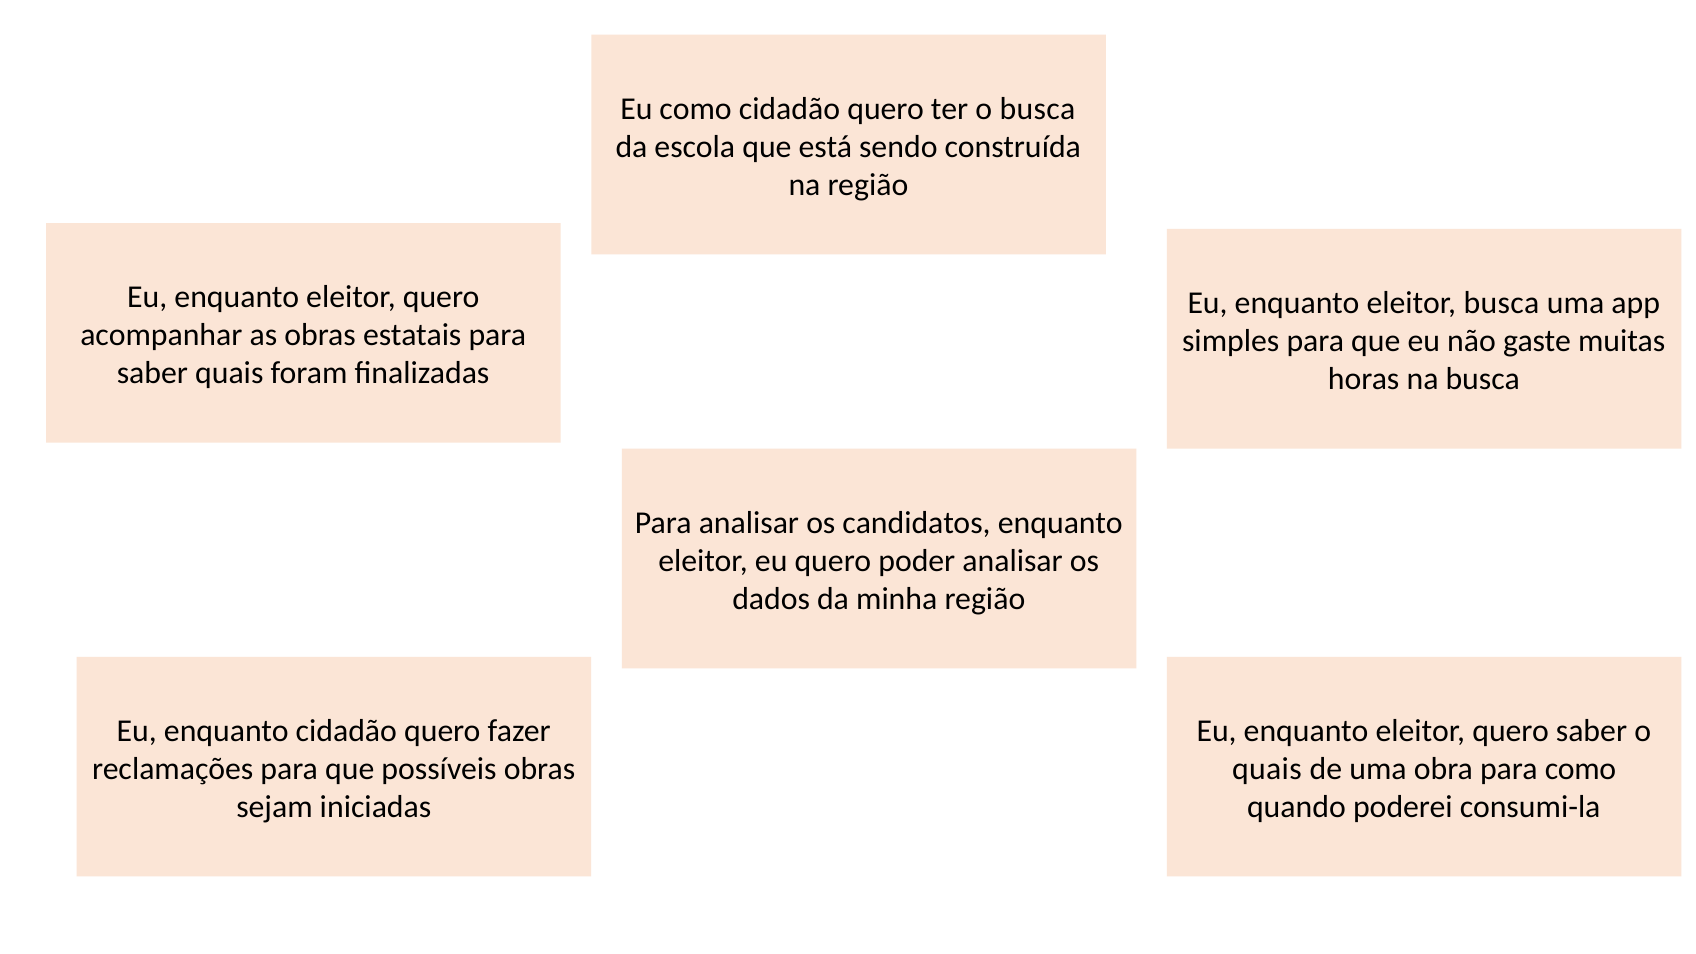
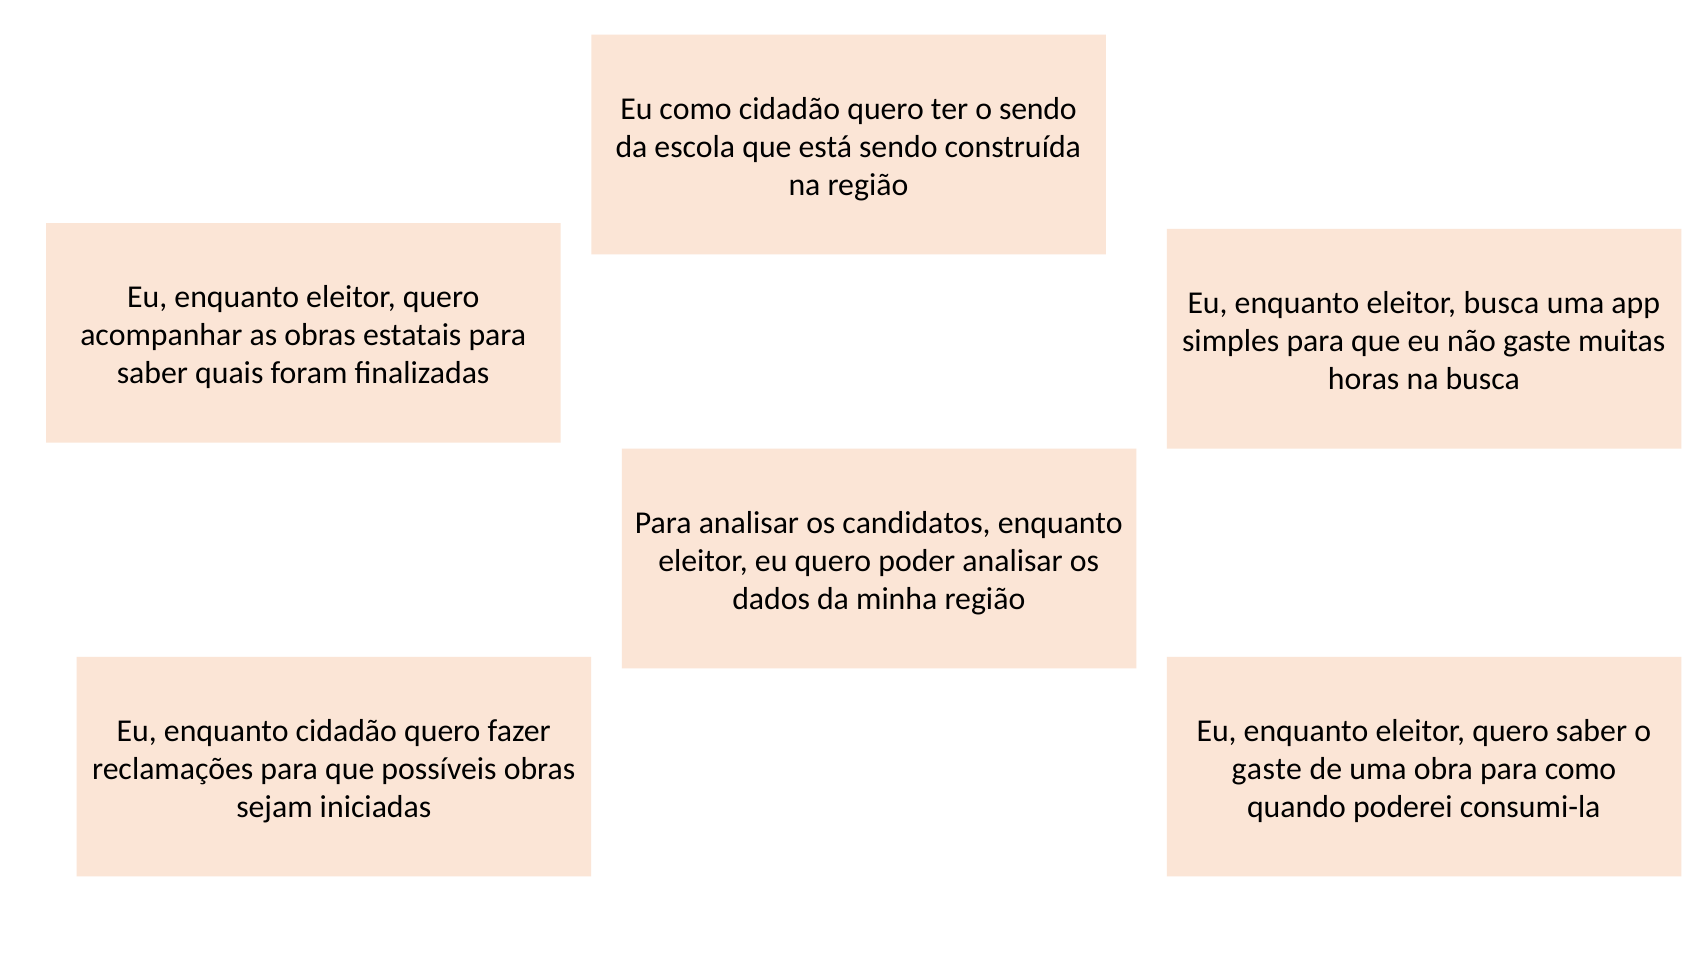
o busca: busca -> sendo
quais at (1267, 769): quais -> gaste
